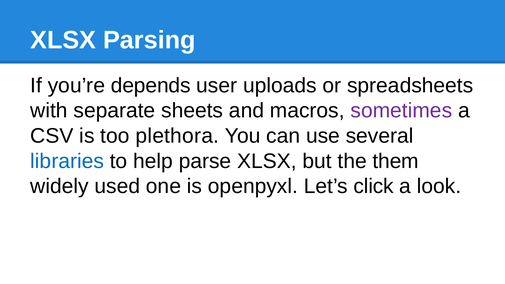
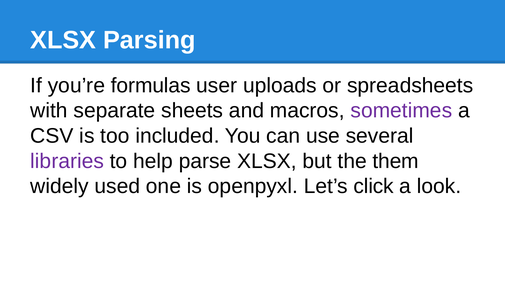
depends: depends -> formulas
plethora: plethora -> included
libraries colour: blue -> purple
